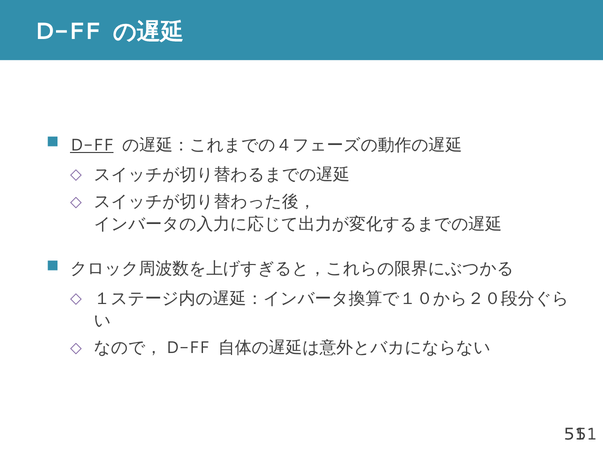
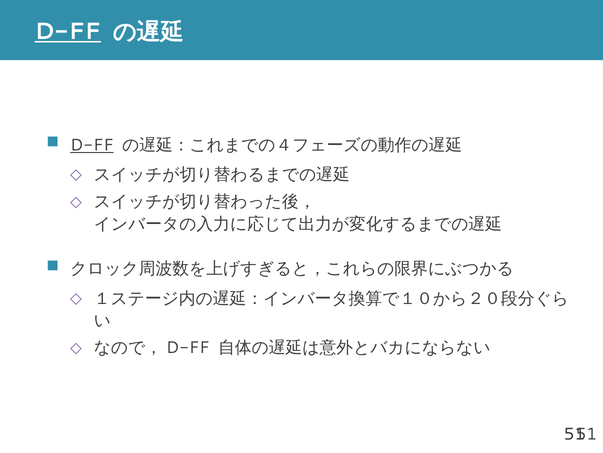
D-FF at (68, 32) underline: none -> present
